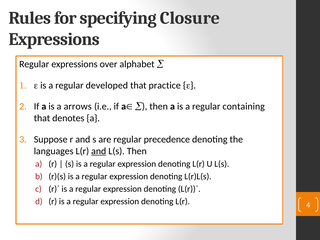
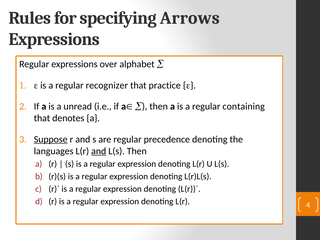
Closure: Closure -> Arrows
developed: developed -> recognizer
arrows: arrows -> unread
Suppose underline: none -> present
